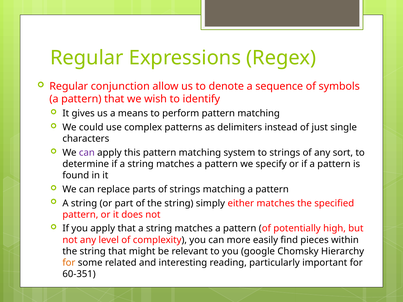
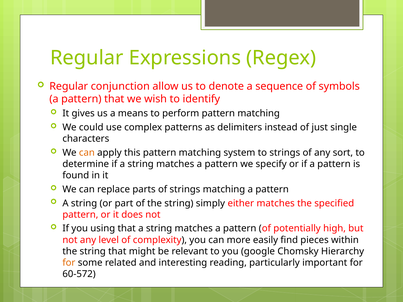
can at (87, 153) colour: purple -> orange
you apply: apply -> using
60-351: 60-351 -> 60-572
